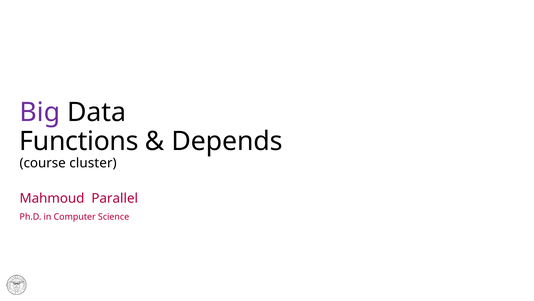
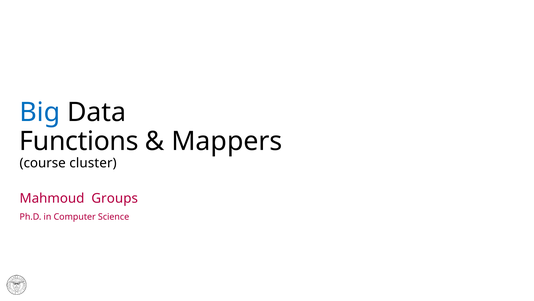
Big colour: purple -> blue
Depends: Depends -> Mappers
Parallel: Parallel -> Groups
